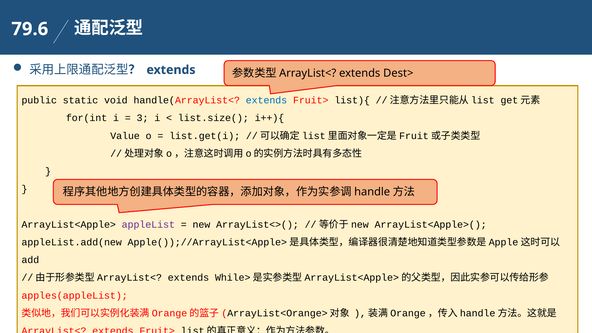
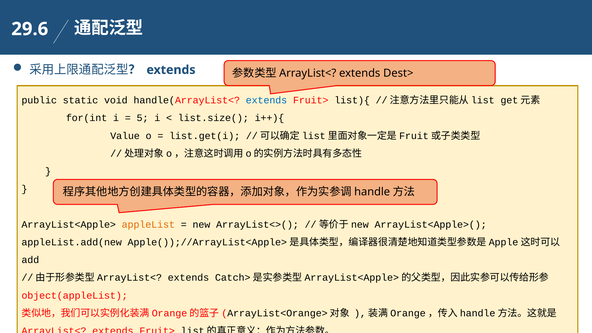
79.6: 79.6 -> 29.6
3: 3 -> 5
appleList colour: purple -> orange
While>: While> -> Catch>
apples(appleList: apples(appleList -> object(appleList
